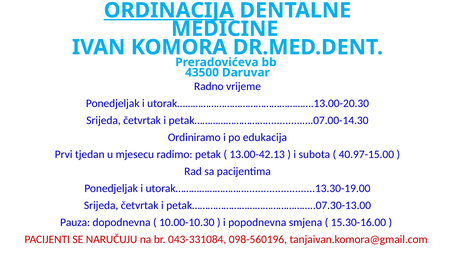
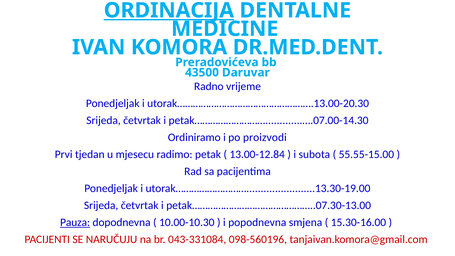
edukacija: edukacija -> proizvodi
13.00-42.13: 13.00-42.13 -> 13.00-12.84
40.97-15.00: 40.97-15.00 -> 55.55-15.00
Pauza underline: none -> present
